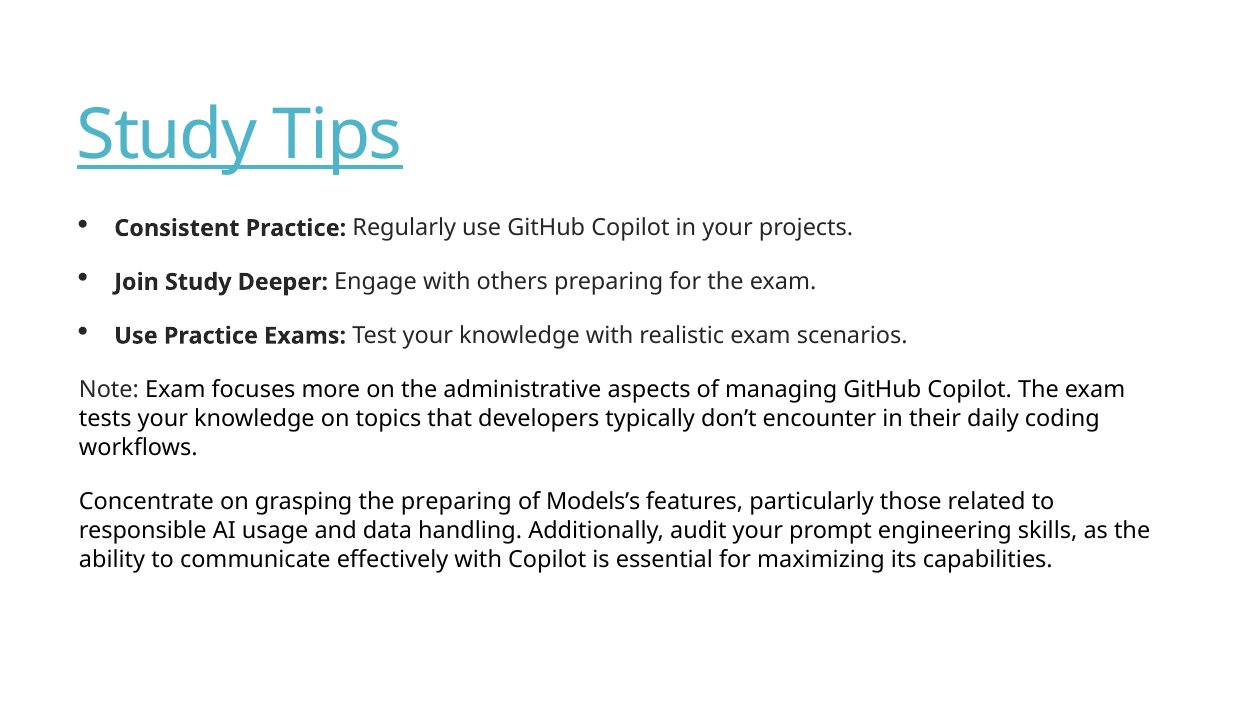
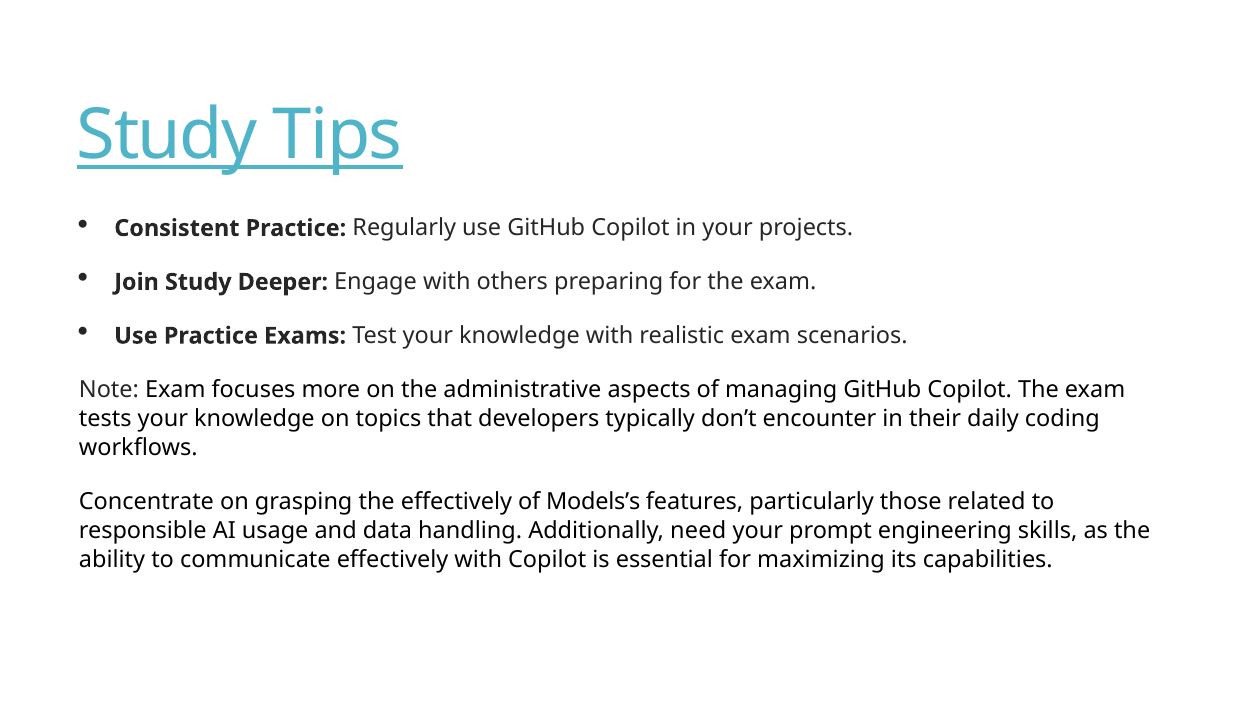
the preparing: preparing -> effectively
audit: audit -> need
